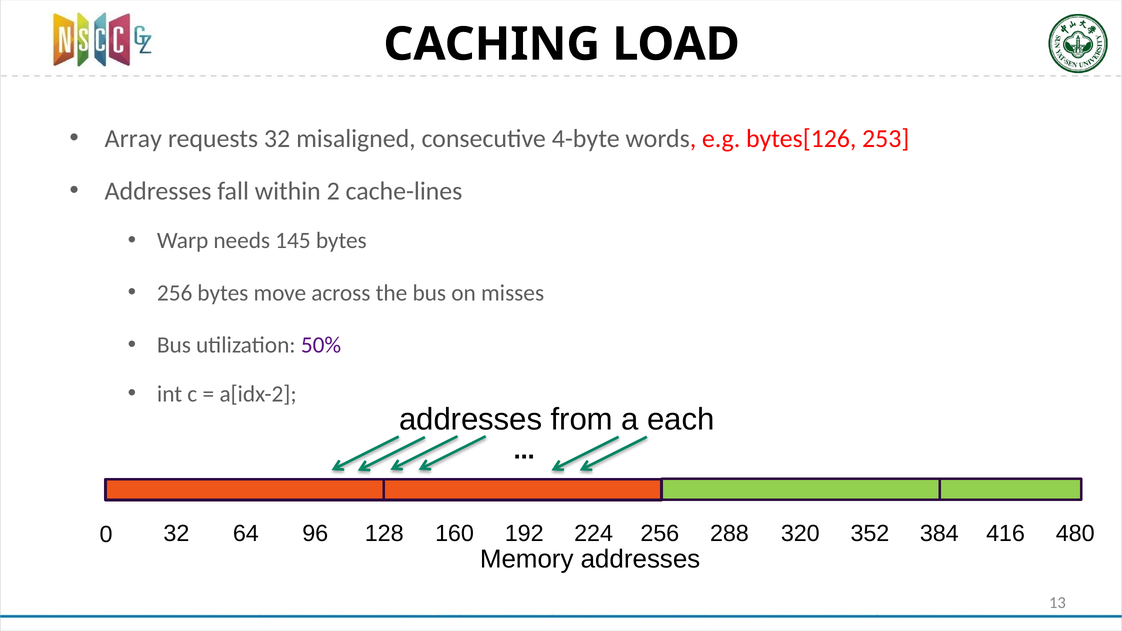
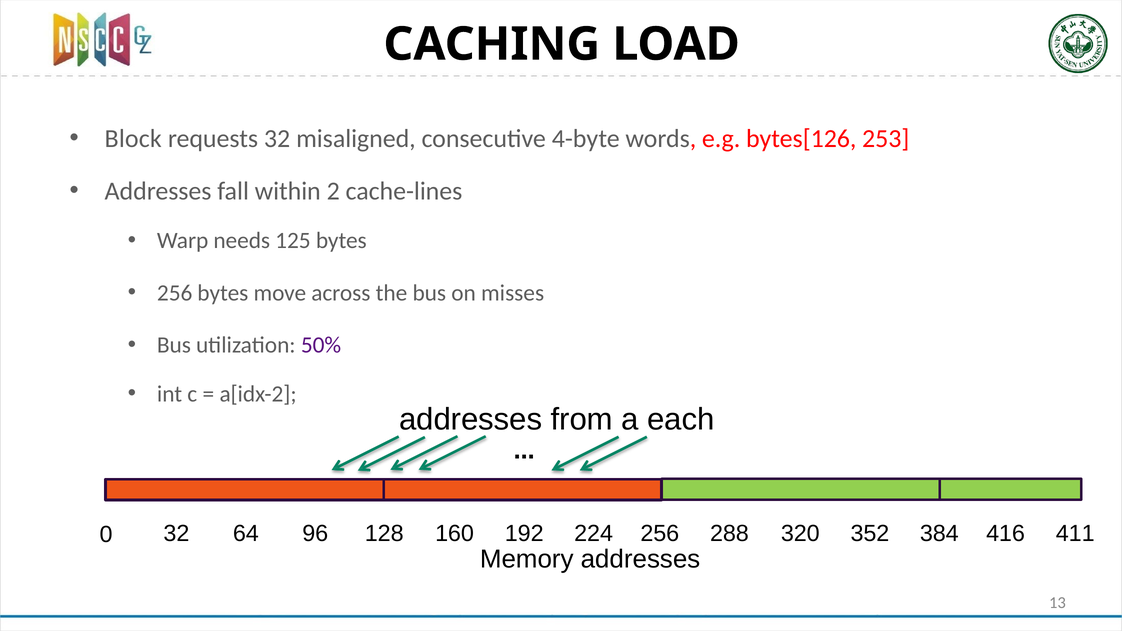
Array: Array -> Block
145: 145 -> 125
480: 480 -> 411
